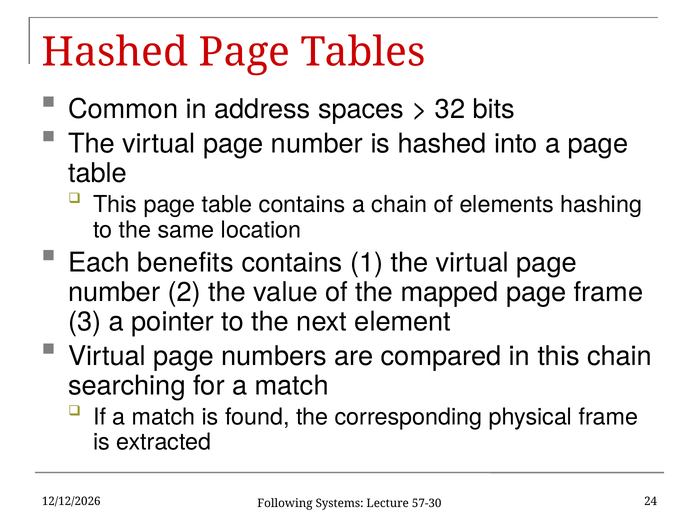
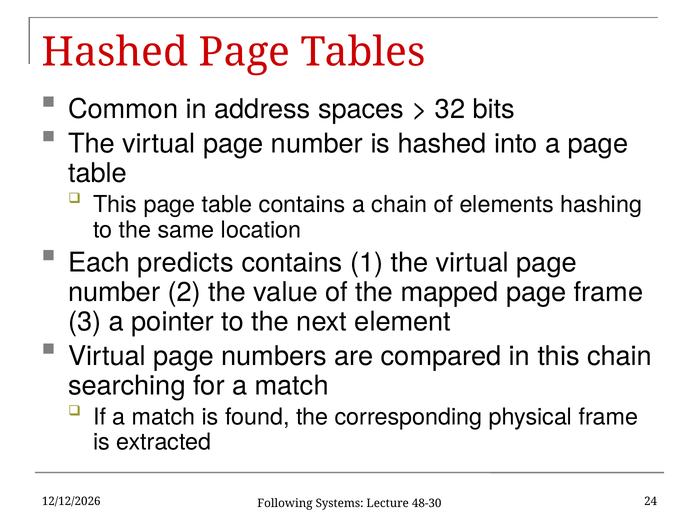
benefits: benefits -> predicts
57-30: 57-30 -> 48-30
